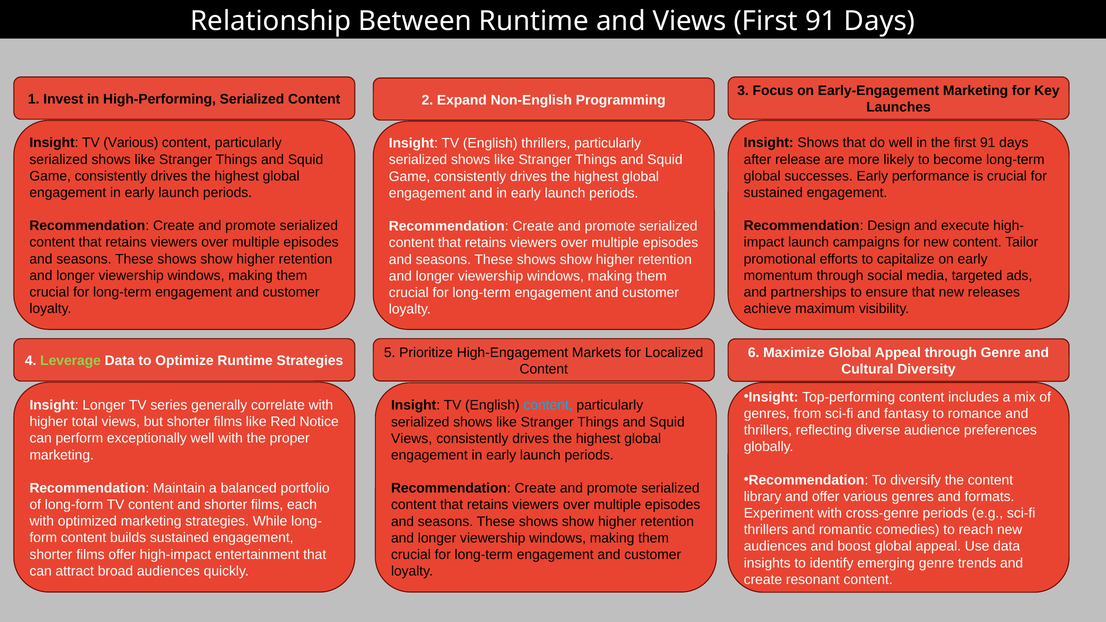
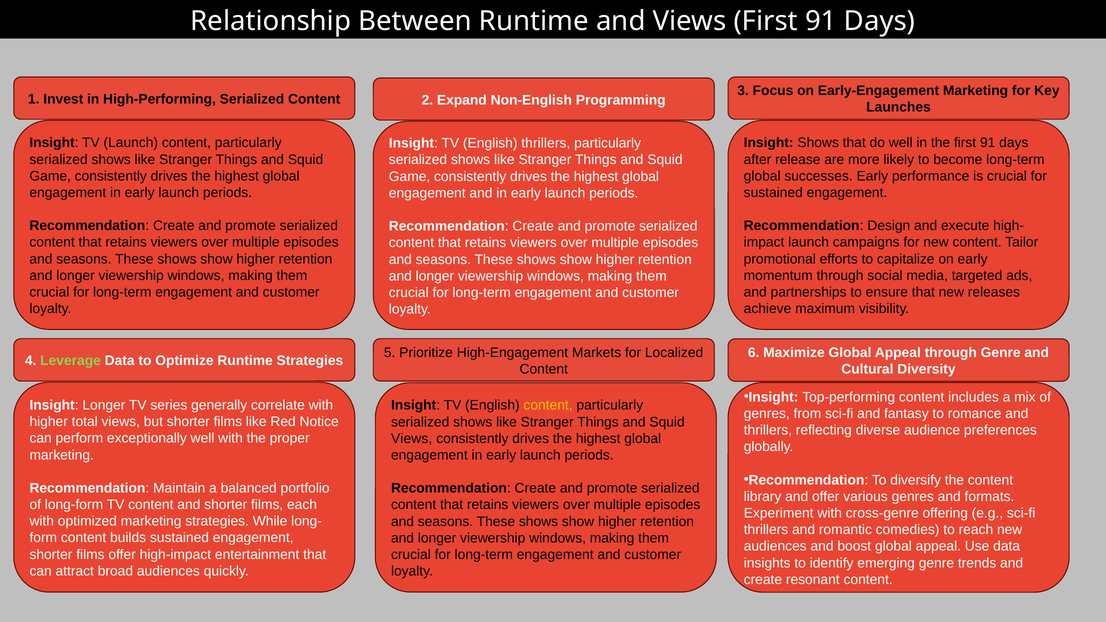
TV Various: Various -> Launch
content at (548, 405) colour: light blue -> yellow
cross-genre periods: periods -> offering
